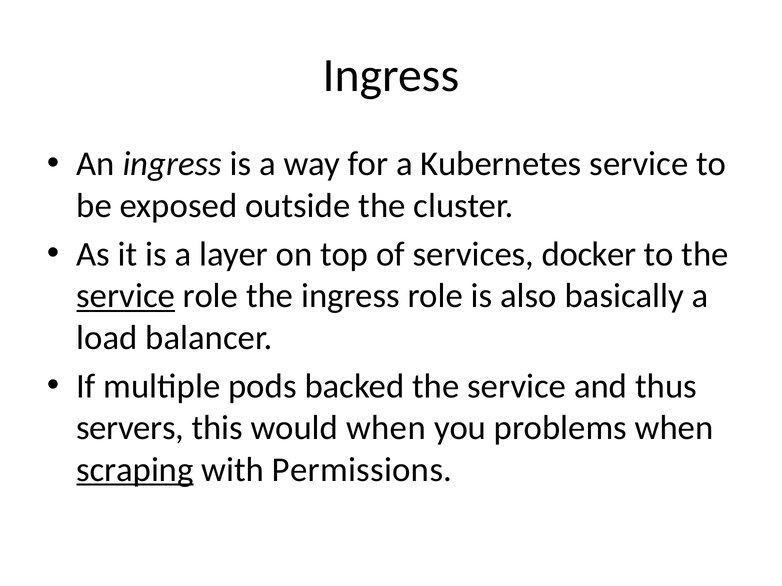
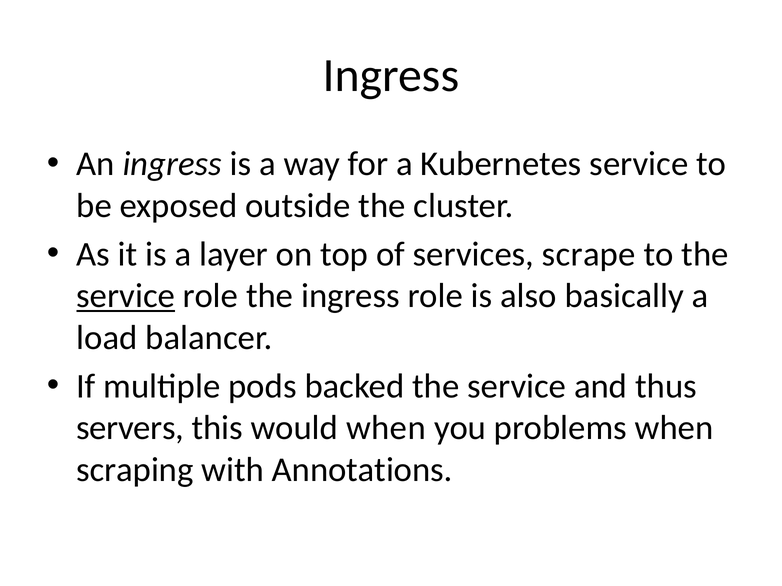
docker: docker -> scrape
scraping underline: present -> none
Permissions: Permissions -> Annotations
